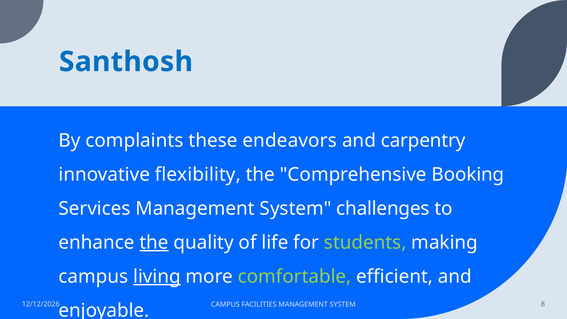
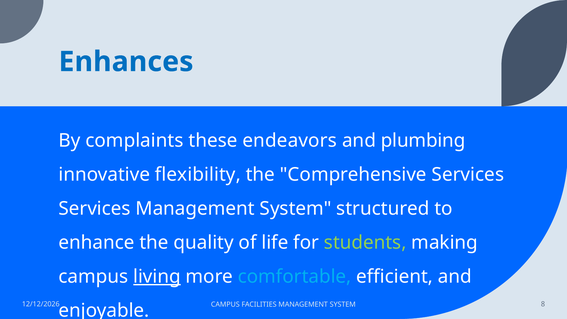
Santhosh: Santhosh -> Enhances
carpentry: carpentry -> plumbing
Comprehensive Booking: Booking -> Services
challenges: challenges -> structured
the at (154, 242) underline: present -> none
comfortable colour: light green -> light blue
